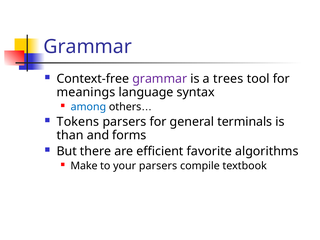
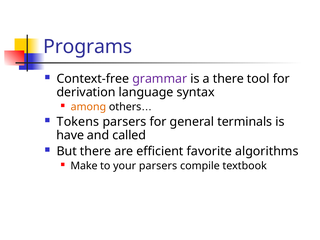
Grammar at (88, 47): Grammar -> Programs
a trees: trees -> there
meanings: meanings -> derivation
among colour: blue -> orange
than: than -> have
forms: forms -> called
